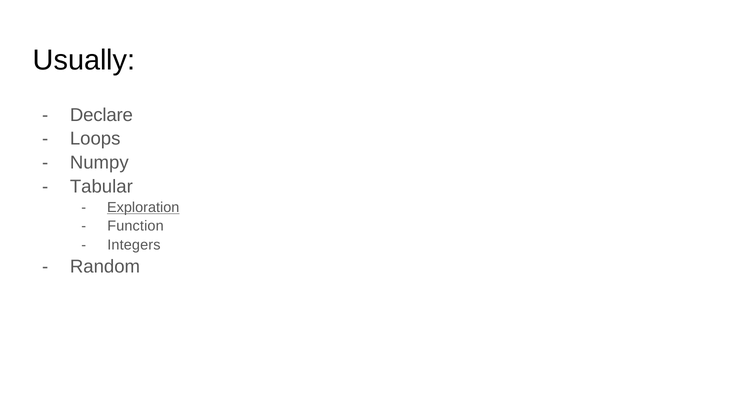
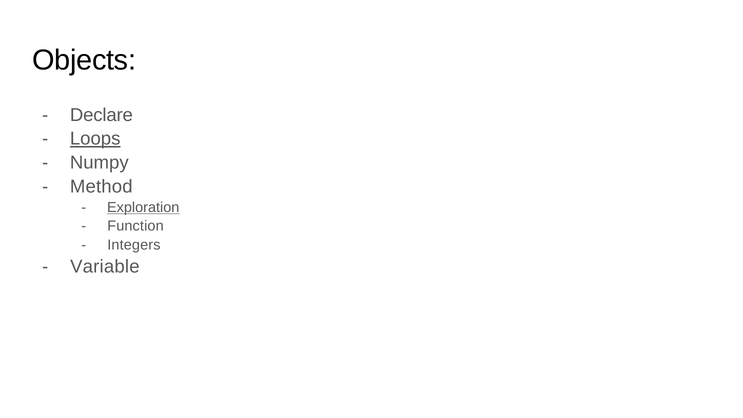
Usually: Usually -> Objects
Loops underline: none -> present
Tabular: Tabular -> Method
Random: Random -> Variable
